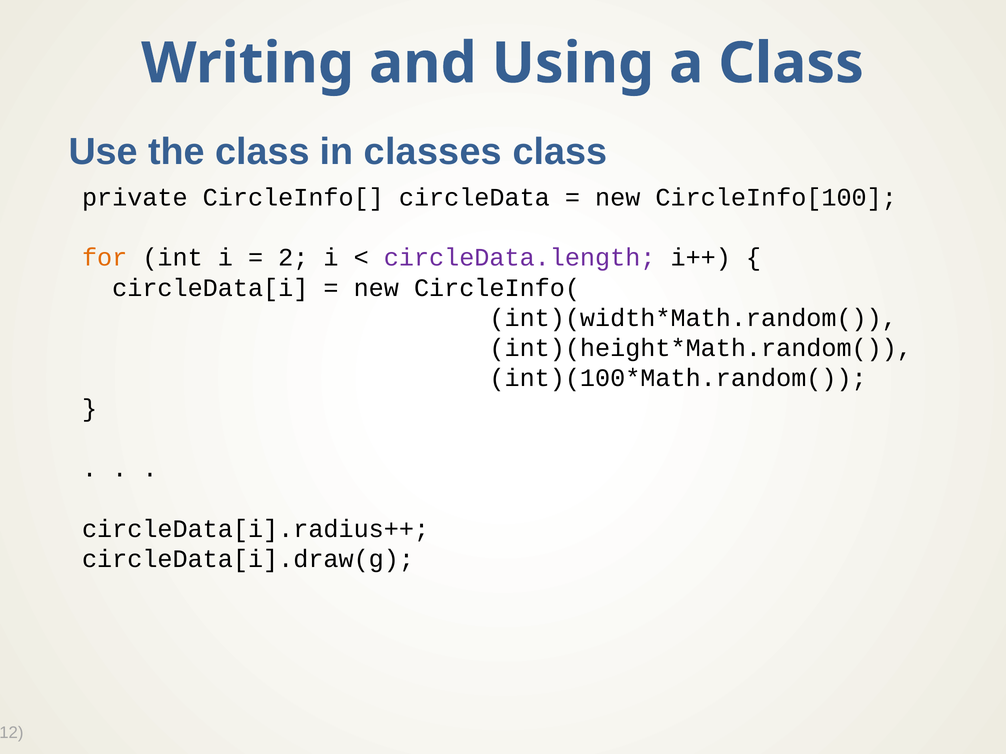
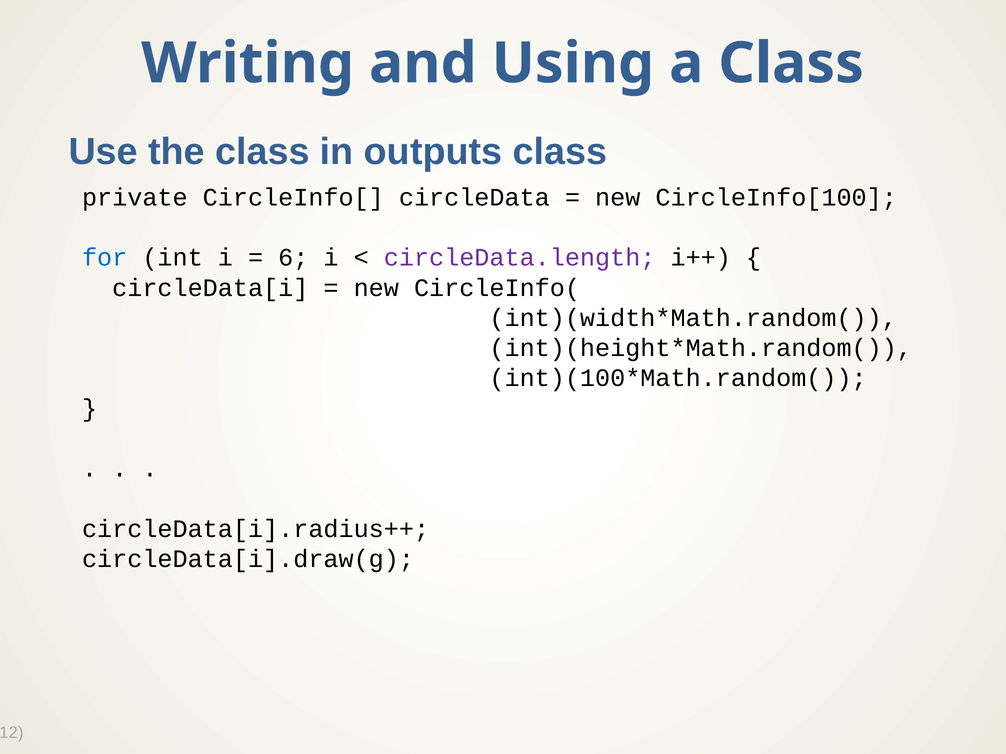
classes: classes -> outputs
for colour: orange -> blue
2: 2 -> 6
